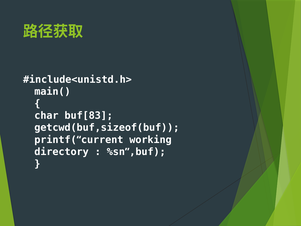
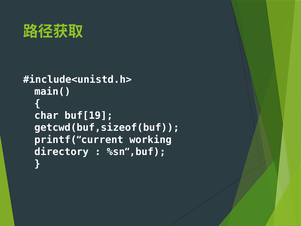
buf[83: buf[83 -> buf[19
